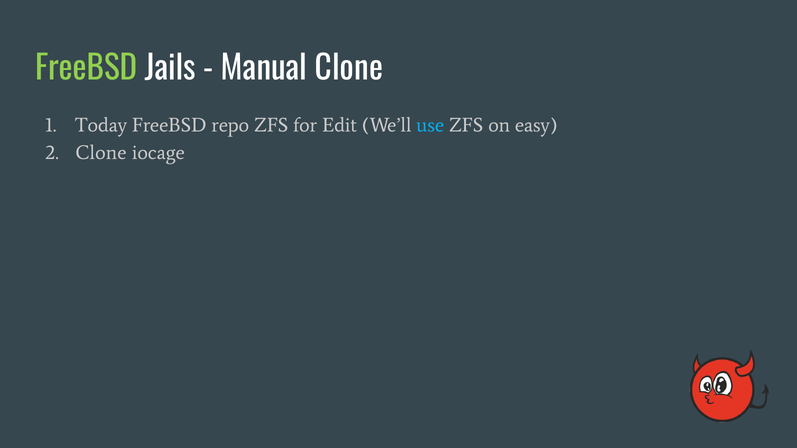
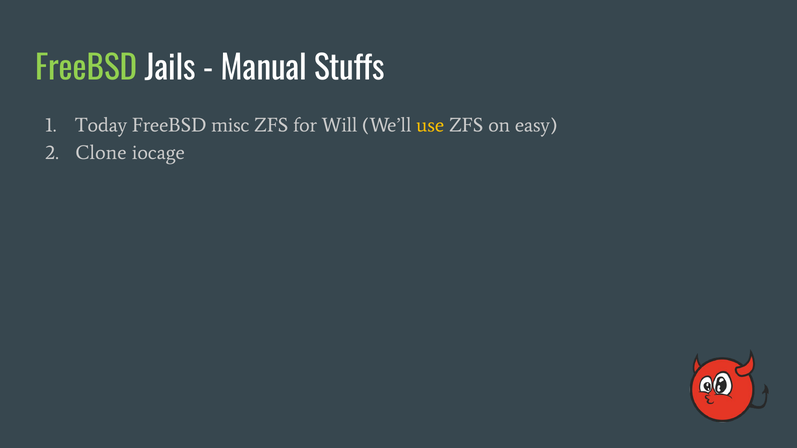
Manual Clone: Clone -> Stuffs
repo: repo -> misc
Edit: Edit -> Will
use colour: light blue -> yellow
